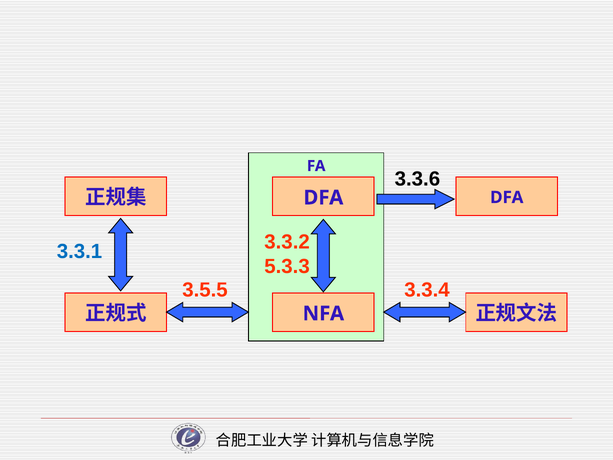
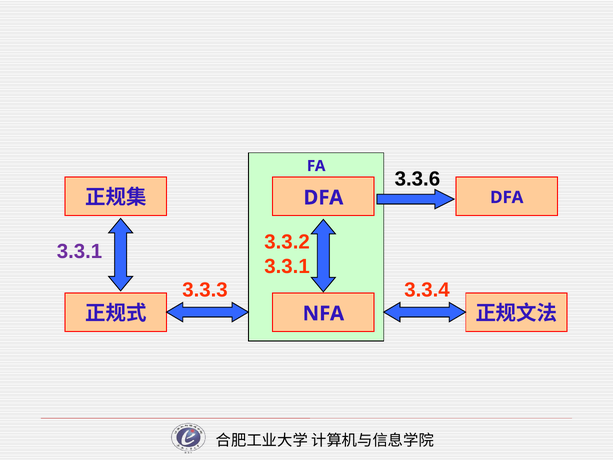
3.3.1 at (80, 251) colour: blue -> purple
5.3.3 at (287, 266): 5.3.3 -> 3.3.1
3.5.5: 3.5.5 -> 3.3.3
